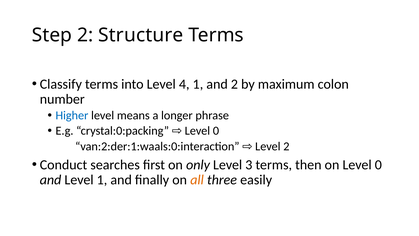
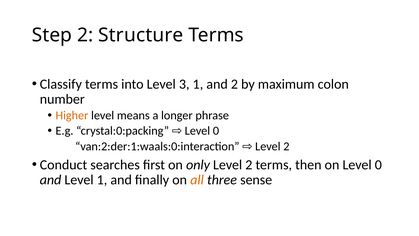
4: 4 -> 3
Higher colour: blue -> orange
only Level 3: 3 -> 2
easily: easily -> sense
